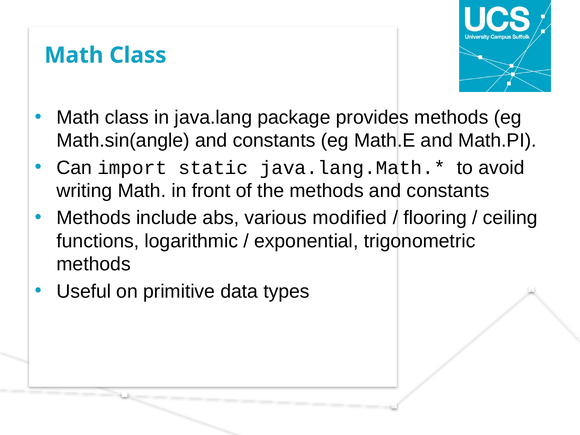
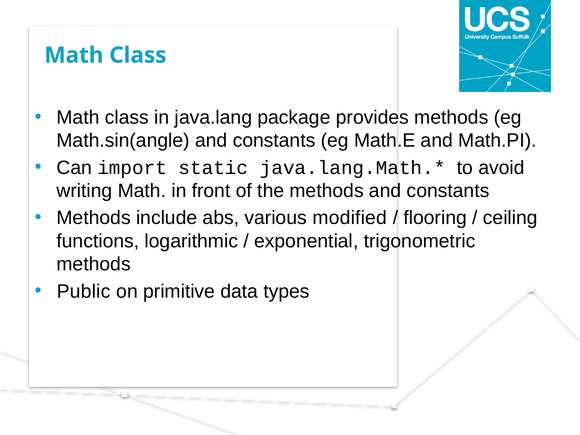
Useful: Useful -> Public
